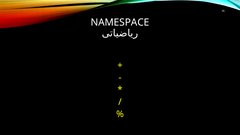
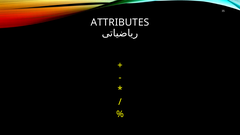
NAMESPACE: NAMESPACE -> ATTRIBUTES
